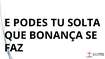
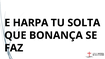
PODES: PODES -> HARPA
